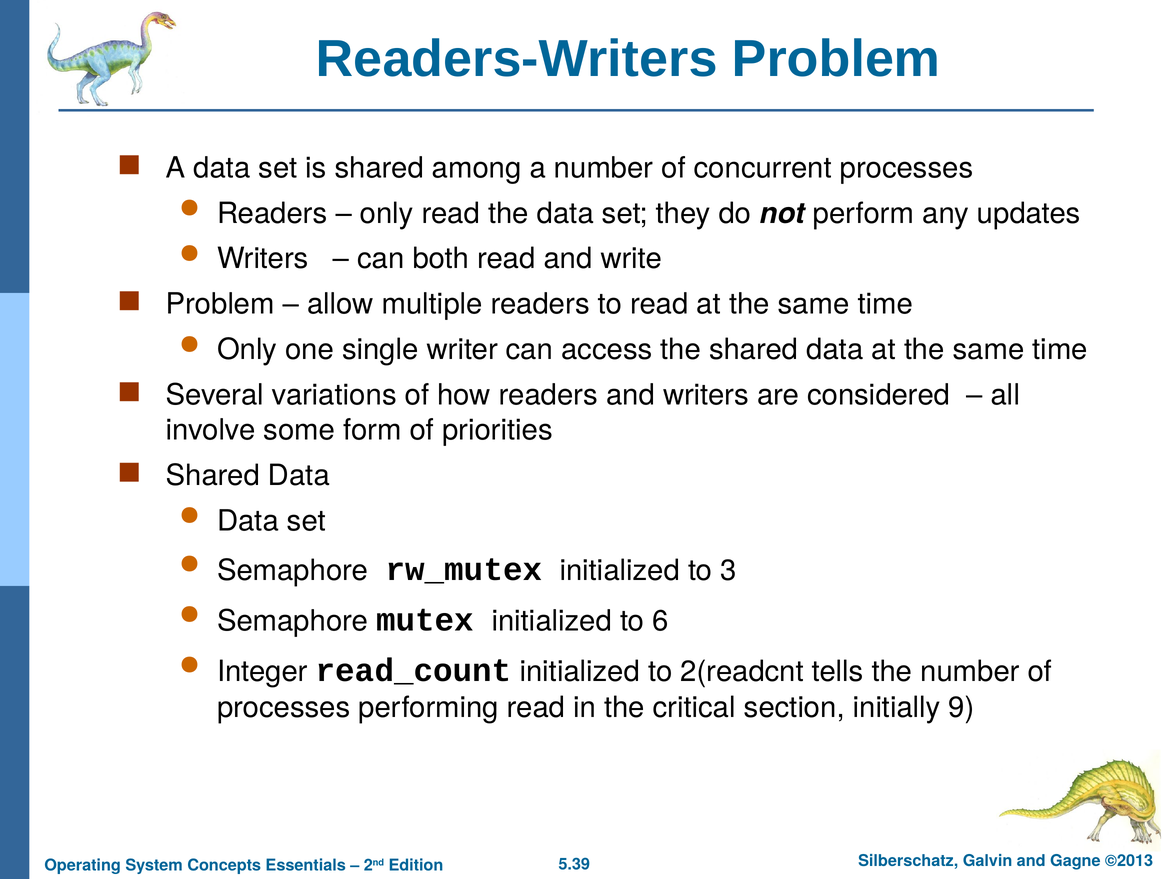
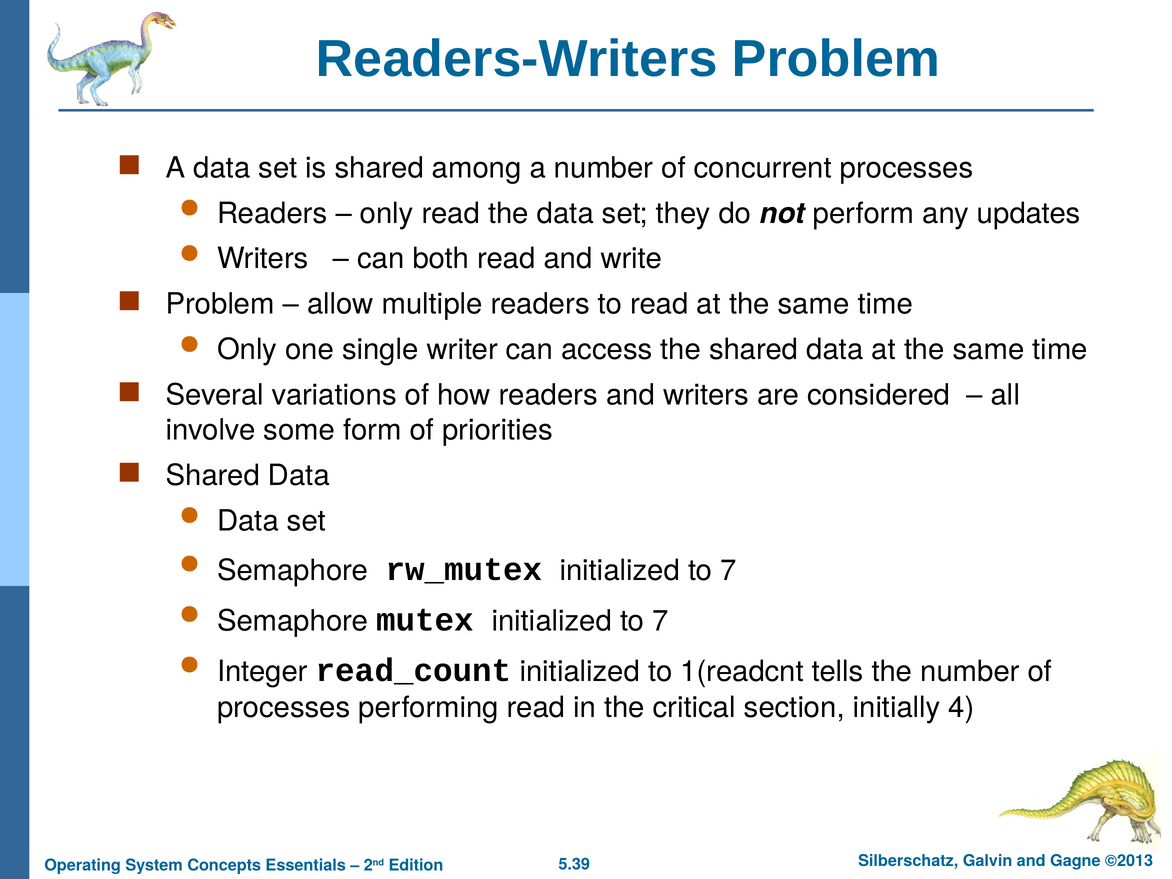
rw_mutex initialized to 3: 3 -> 7
mutex initialized to 6: 6 -> 7
2(readcnt: 2(readcnt -> 1(readcnt
9: 9 -> 4
